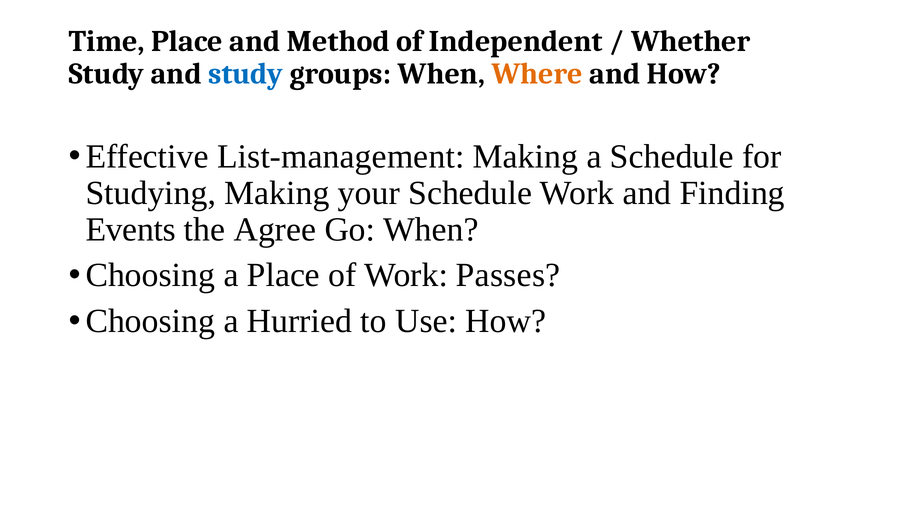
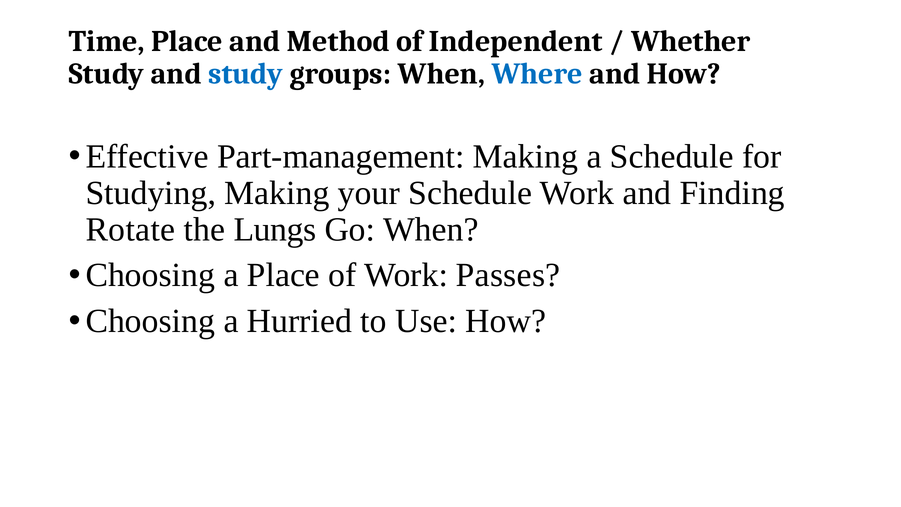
Where colour: orange -> blue
List-management: List-management -> Part-management
Events: Events -> Rotate
Agree: Agree -> Lungs
